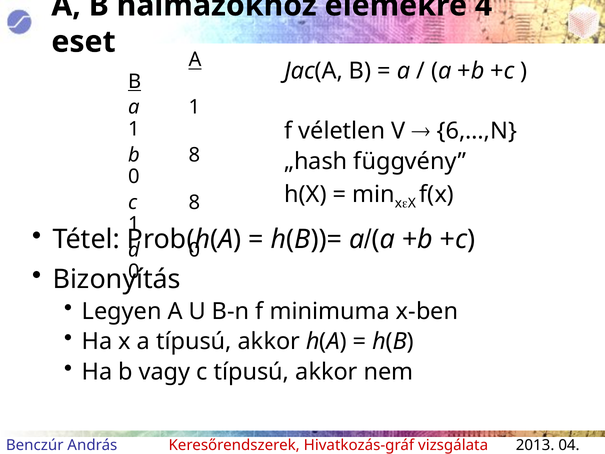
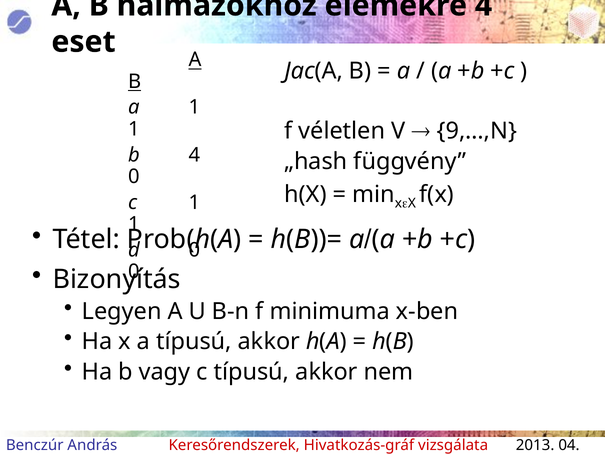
6,…,N: 6,…,N -> 9,…,N
b 8: 8 -> 4
c 8: 8 -> 1
